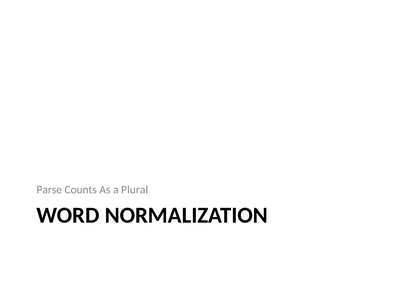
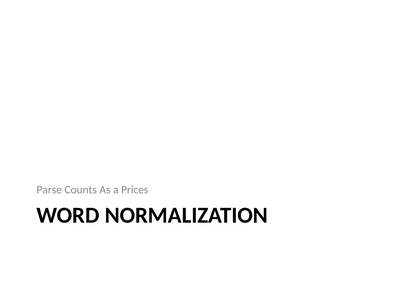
Plural: Plural -> Prices
